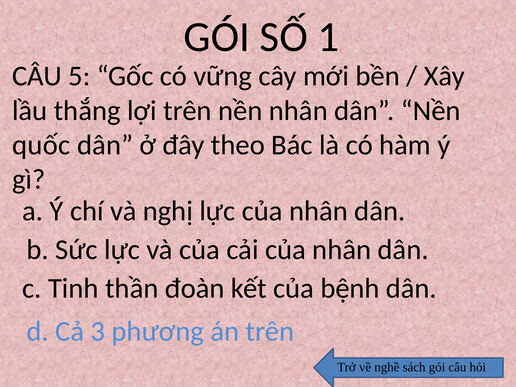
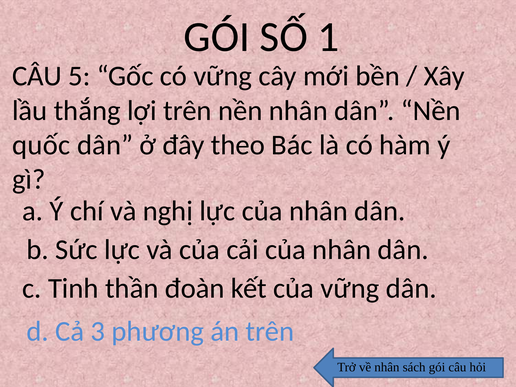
của bệnh: bệnh -> vững
về nghề: nghề -> nhân
